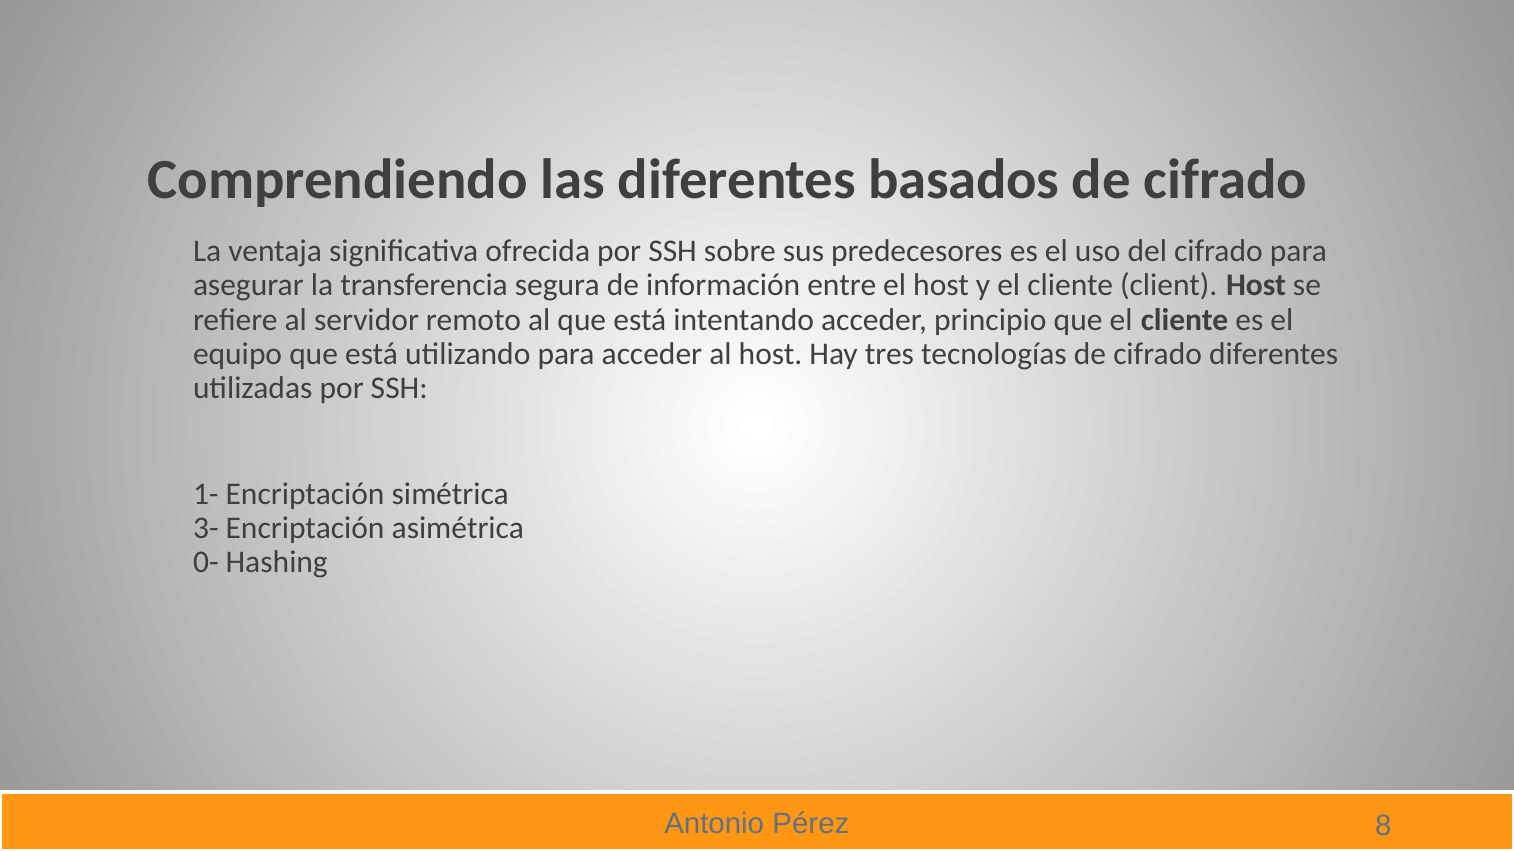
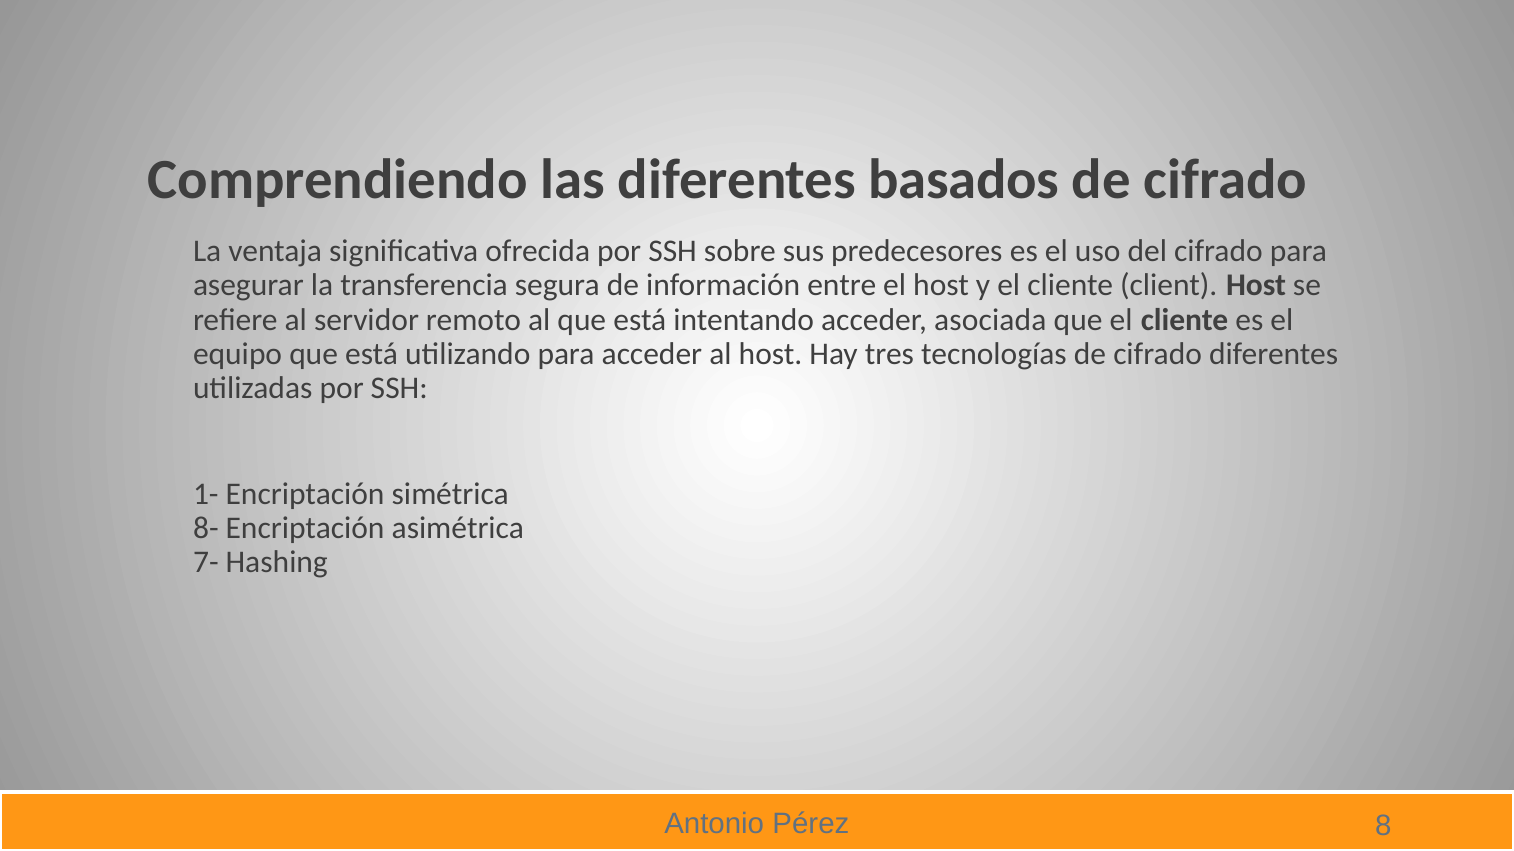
principio: principio -> asociada
3-: 3- -> 8-
0-: 0- -> 7-
